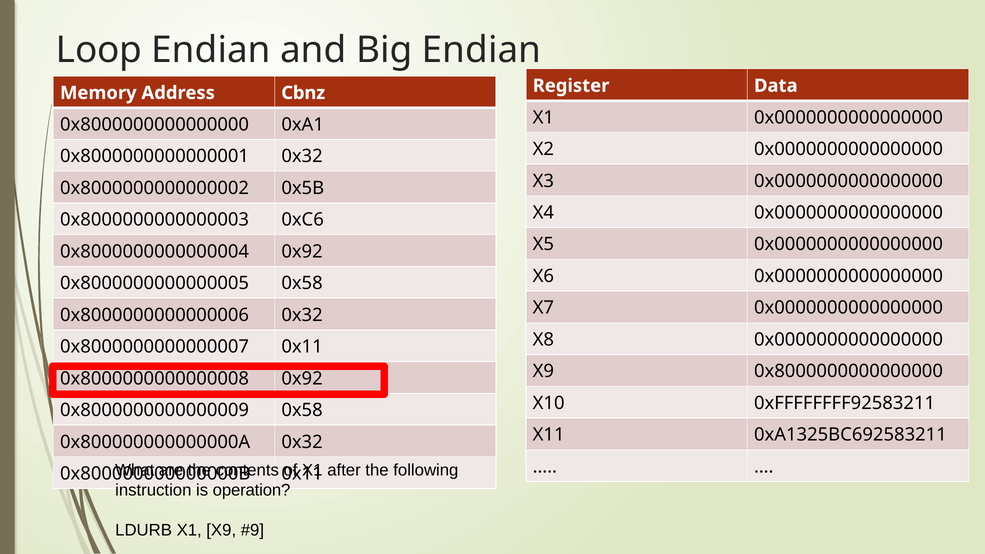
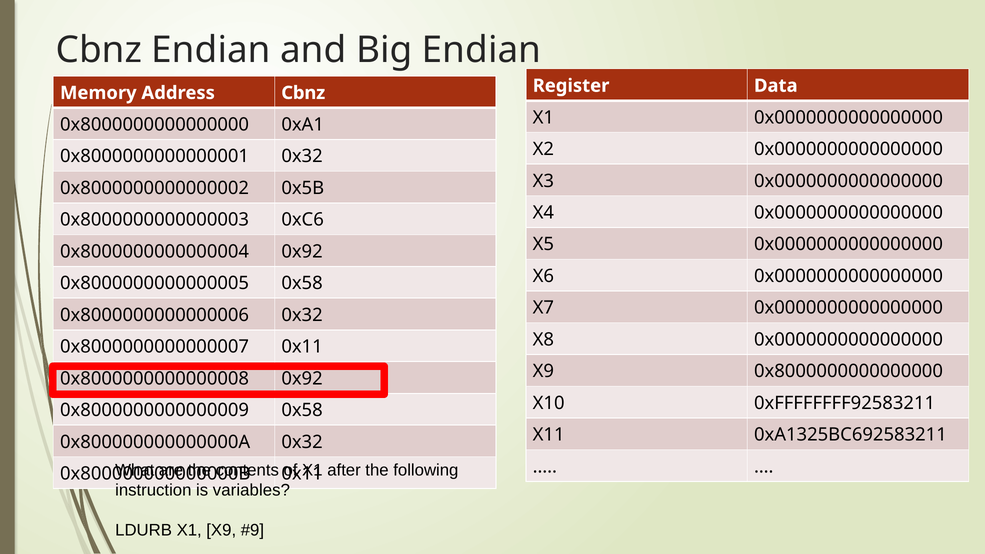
Loop at (99, 50): Loop -> Cbnz
operation: operation -> variables
